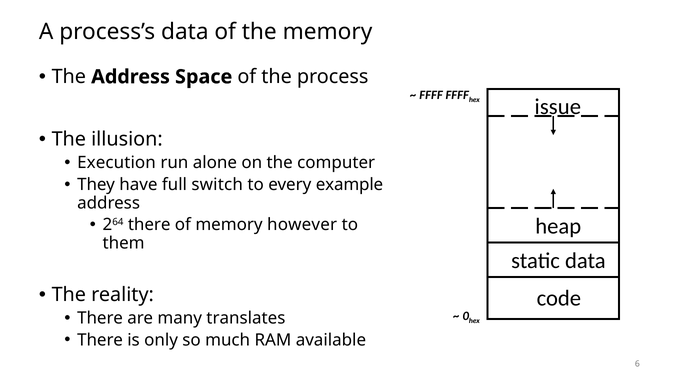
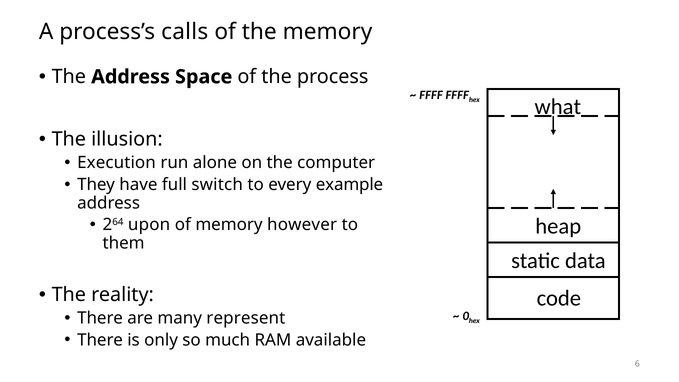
process’s data: data -> calls
issue: issue -> what
264 there: there -> upon
translates: translates -> represent
